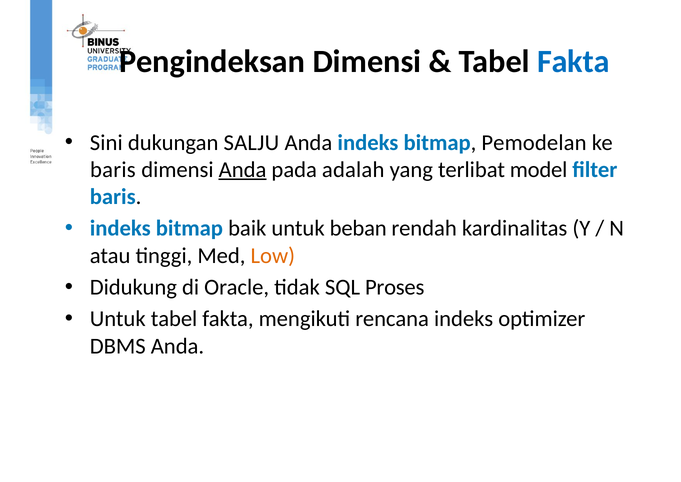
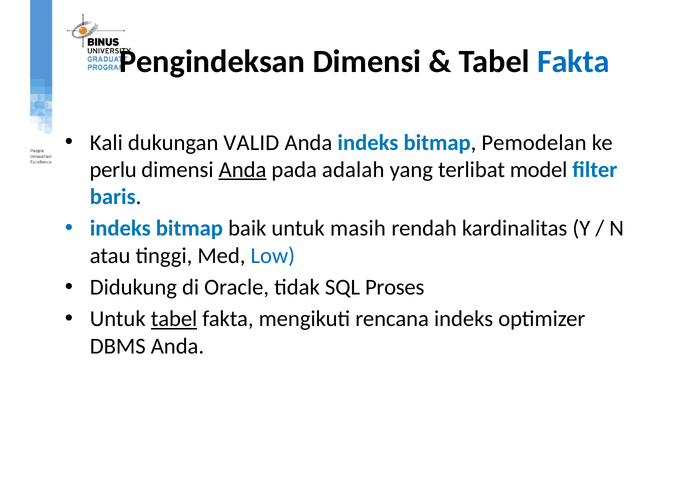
Sini: Sini -> Kali
SALJU: SALJU -> VALID
baris at (113, 170): baris -> perlu
beban: beban -> masih
Low colour: orange -> blue
tabel at (174, 319) underline: none -> present
